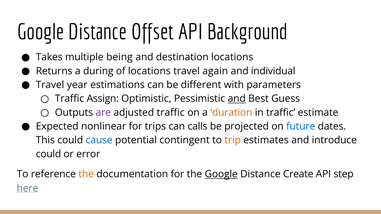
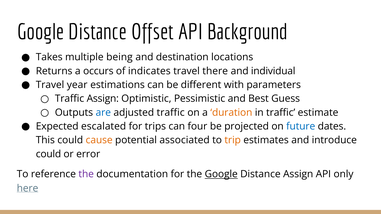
during: during -> occurs
of locations: locations -> indicates
again: again -> there
and at (237, 99) underline: present -> none
are colour: purple -> blue
nonlinear: nonlinear -> escalated
calls: calls -> four
cause colour: blue -> orange
contingent: contingent -> associated
the at (86, 174) colour: orange -> purple
Distance Create: Create -> Assign
step: step -> only
